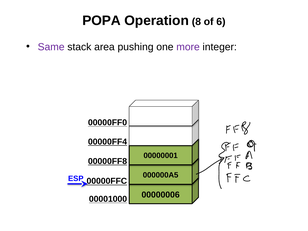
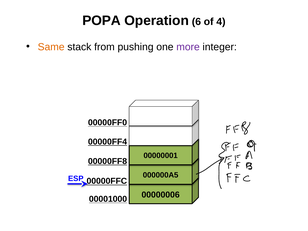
8: 8 -> 6
6: 6 -> 4
Same colour: purple -> orange
area: area -> from
